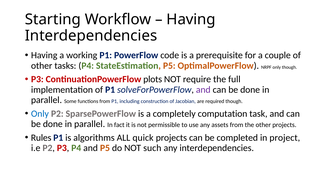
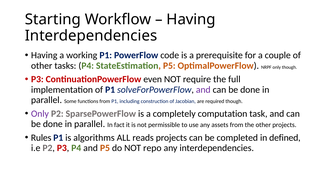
plots: plots -> even
Only at (40, 114) colour: blue -> purple
quick: quick -> reads
project: project -> defined
such: such -> repo
